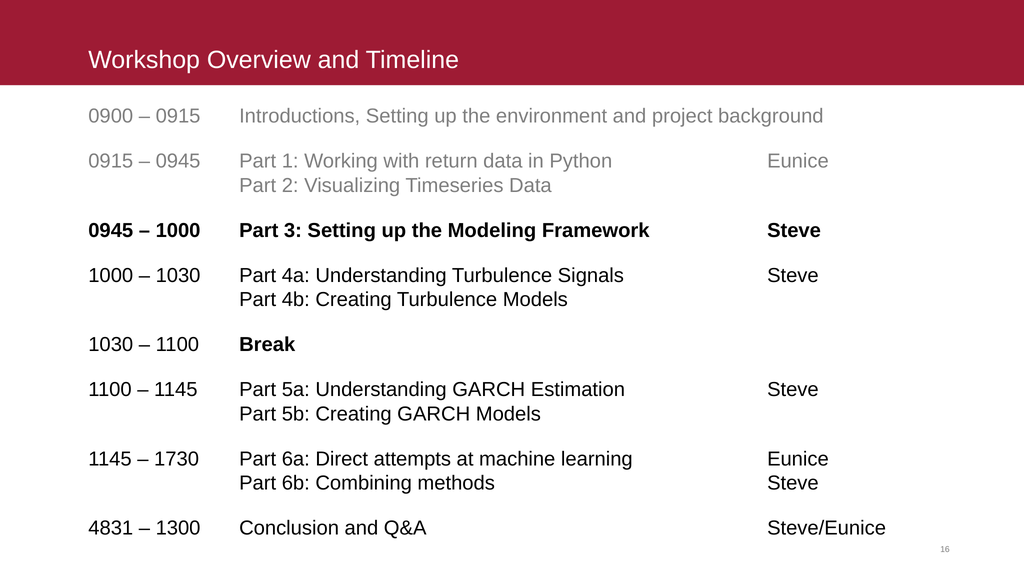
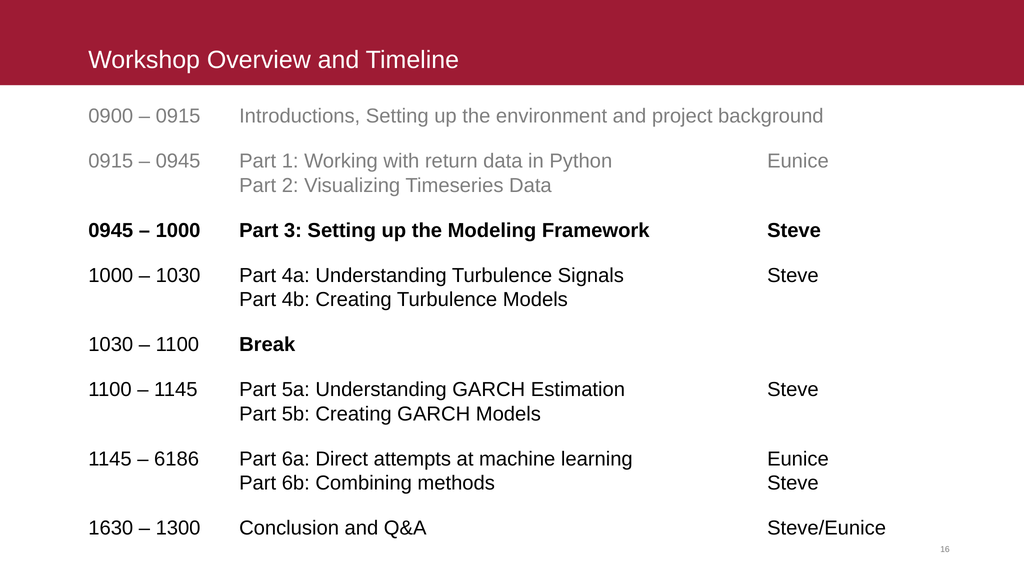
1730: 1730 -> 6186
4831: 4831 -> 1630
